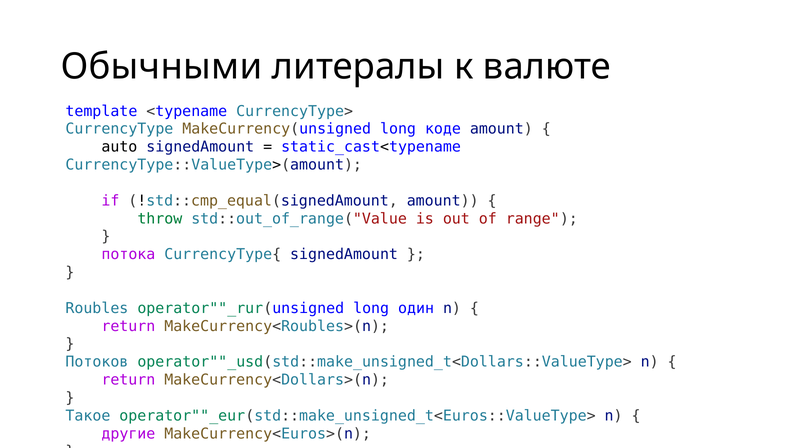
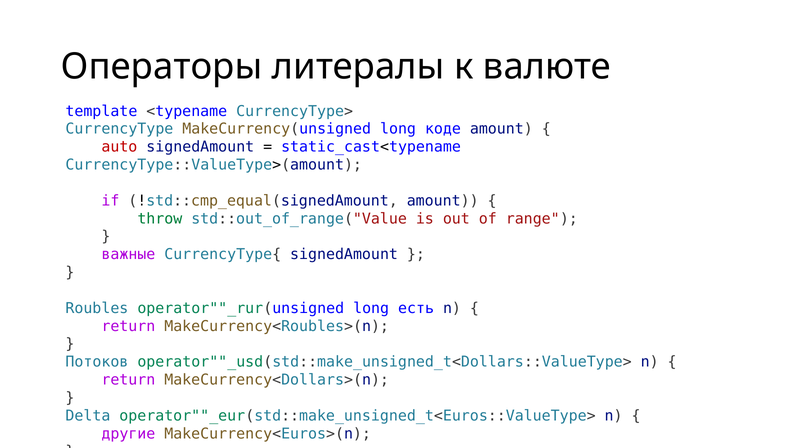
Обычными: Обычными -> Операторы
auto colour: black -> red
потока: потока -> важные
один: один -> есть
Такое: Такое -> Delta
